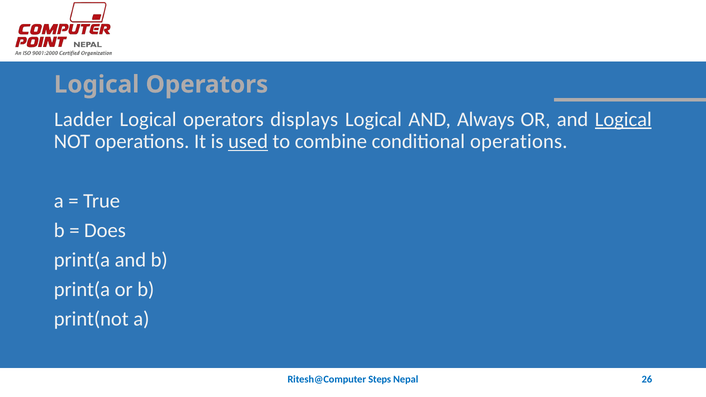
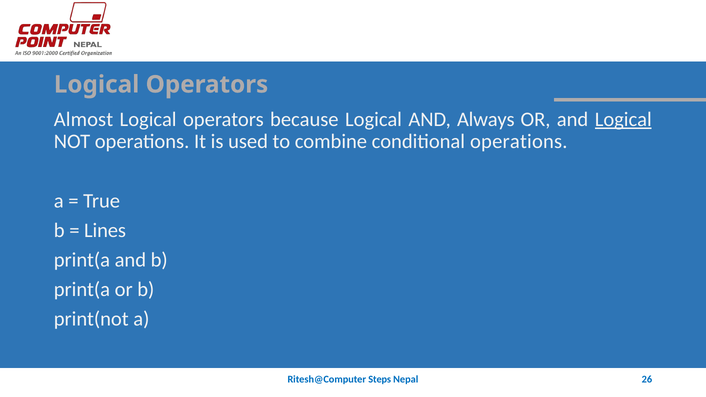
Ladder: Ladder -> Almost
displays: displays -> because
used underline: present -> none
Does: Does -> Lines
